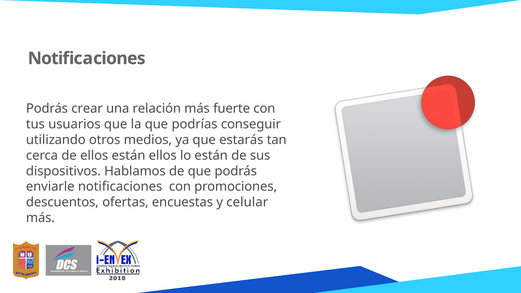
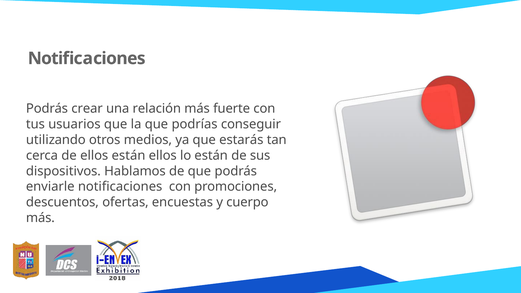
celular: celular -> cuerpo
